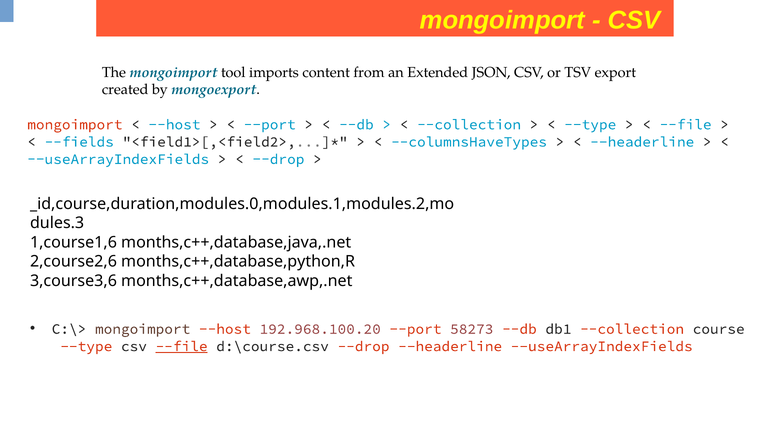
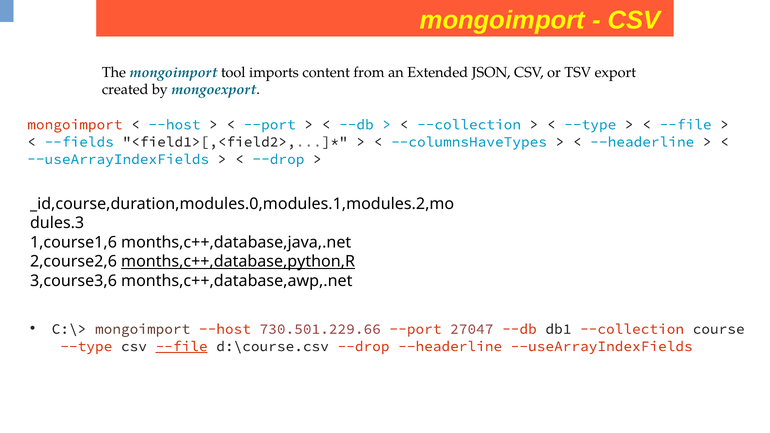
months,c++,database,python,R underline: none -> present
192.968.100.20: 192.968.100.20 -> 730.501.229.66
58273: 58273 -> 27047
